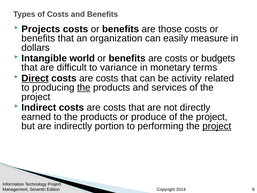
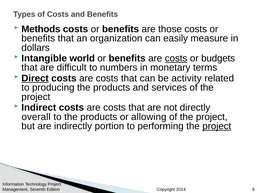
Projects: Projects -> Methods
costs at (176, 58) underline: none -> present
variance: variance -> numbers
the at (84, 87) underline: present -> none
earned: earned -> overall
produce: produce -> allowing
